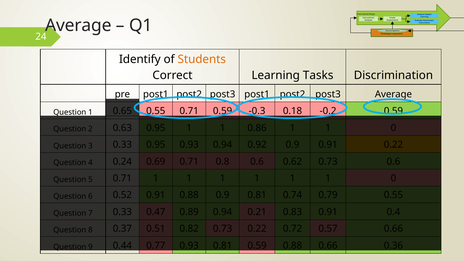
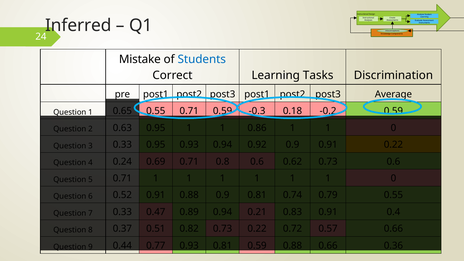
Average at (78, 26): Average -> Inferred
Identify: Identify -> Mistake
Students colour: orange -> blue
